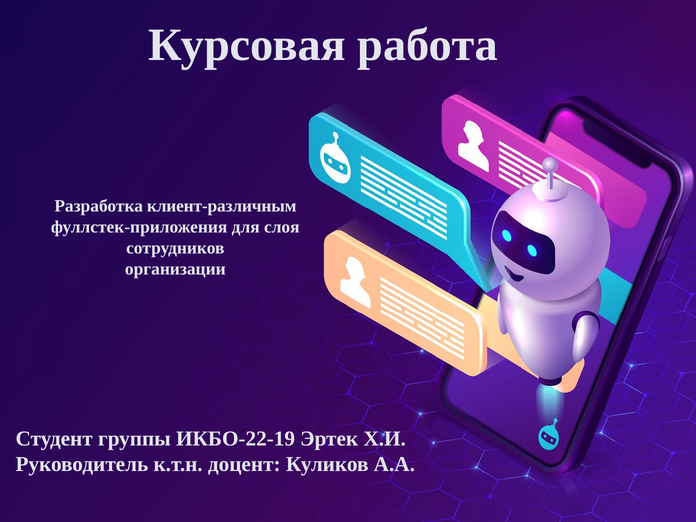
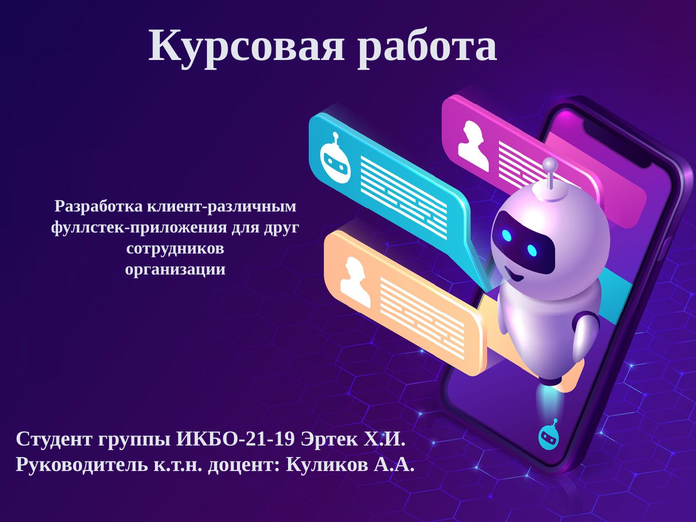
слоя: слоя -> друг
ИКБО-22-19: ИКБО-22-19 -> ИКБО-21-19
